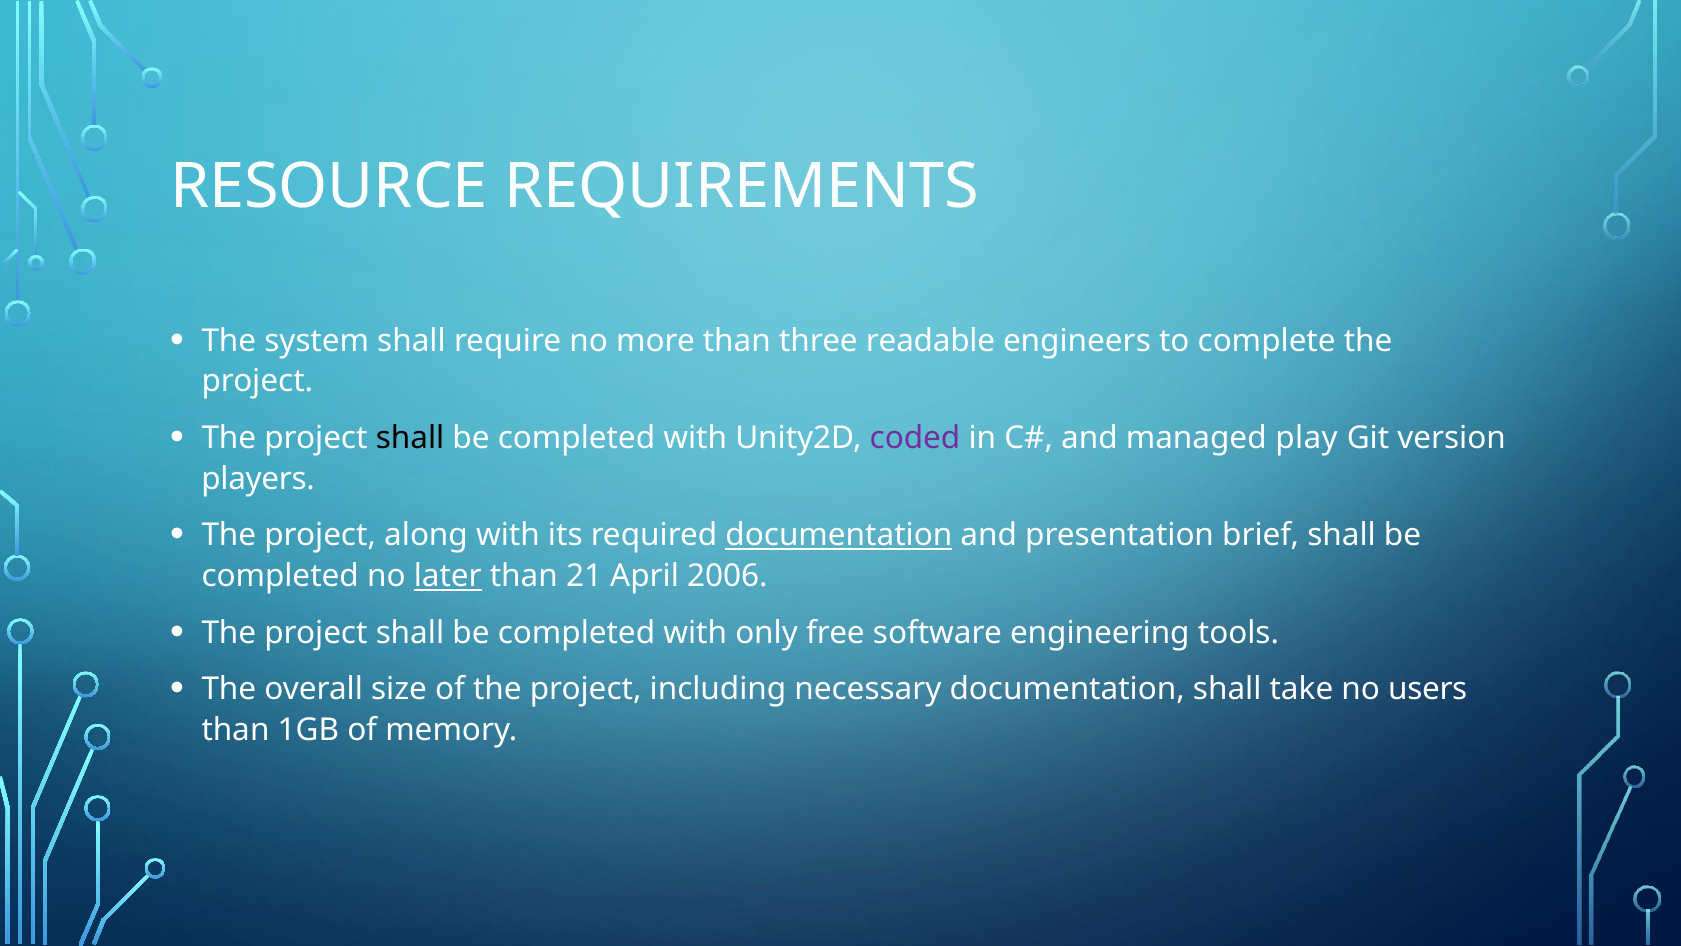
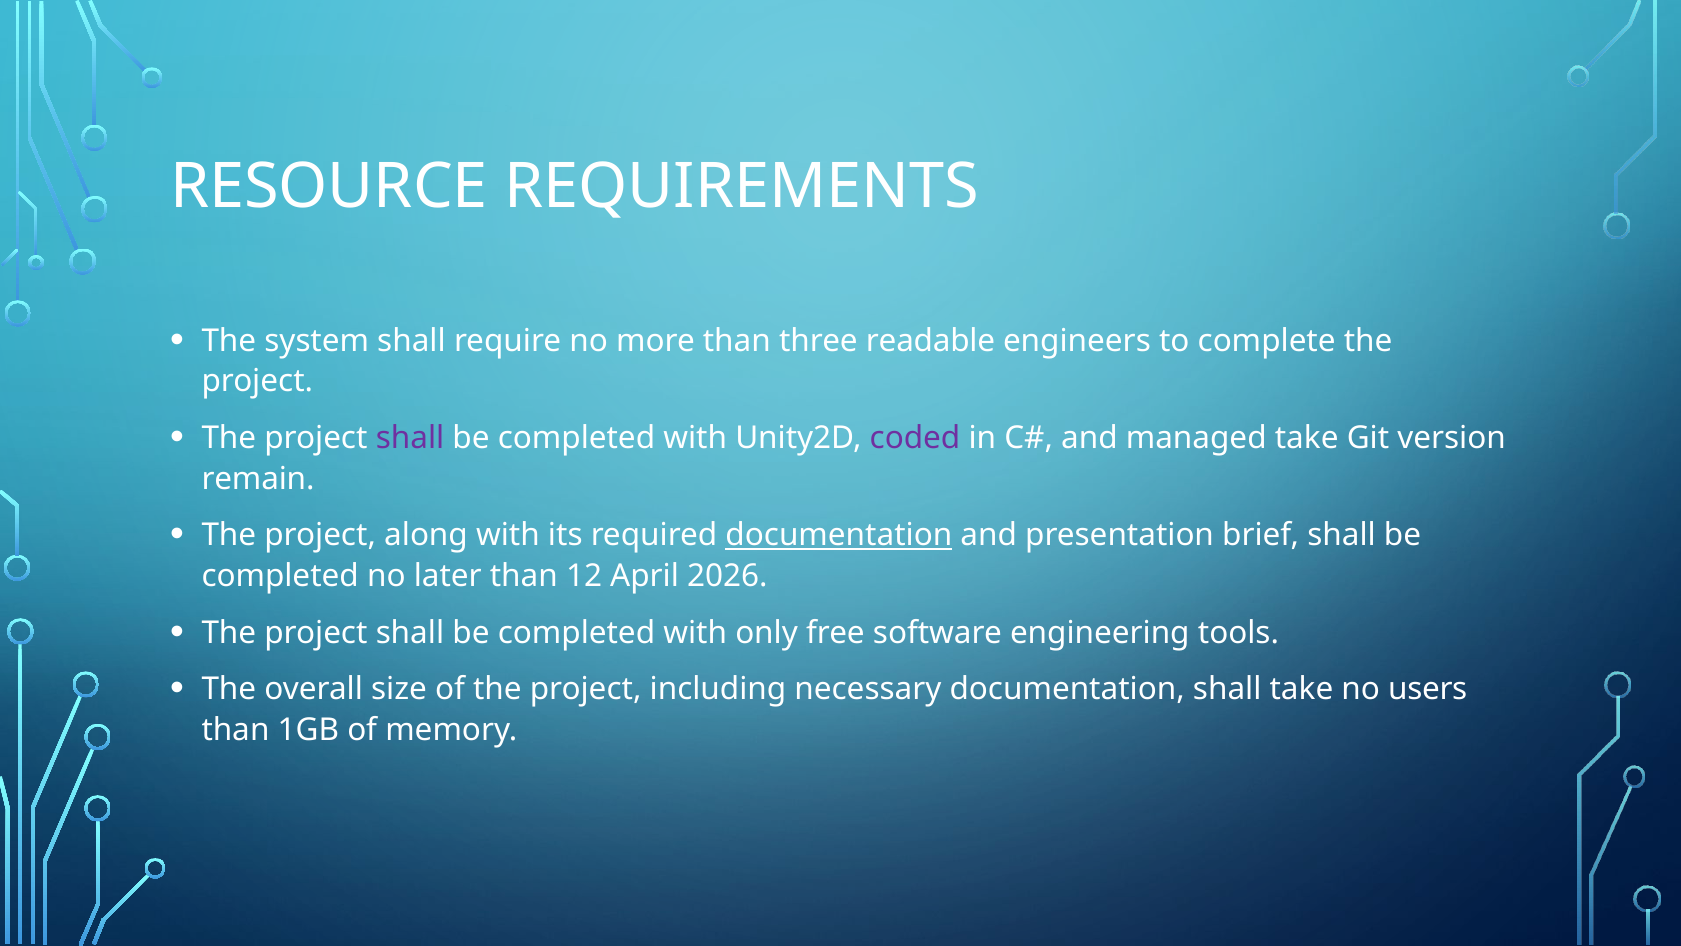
shall at (410, 438) colour: black -> purple
managed play: play -> take
players: players -> remain
later underline: present -> none
21: 21 -> 12
2006: 2006 -> 2026
